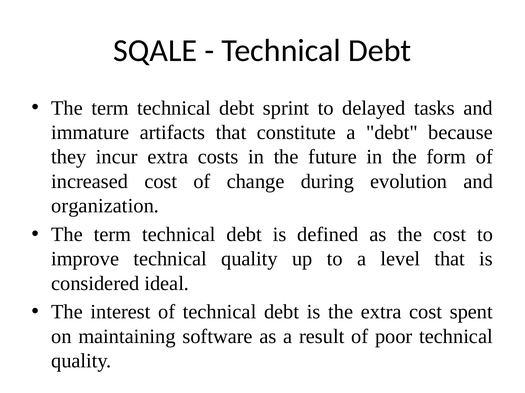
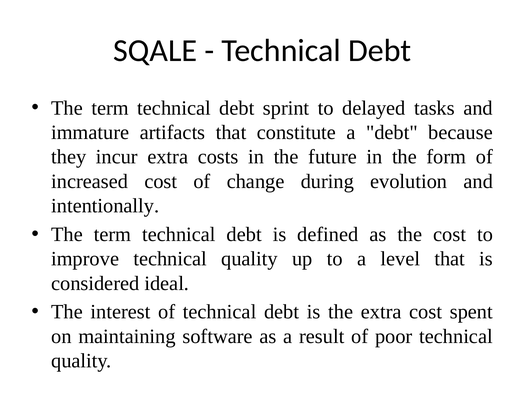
organization: organization -> intentionally
